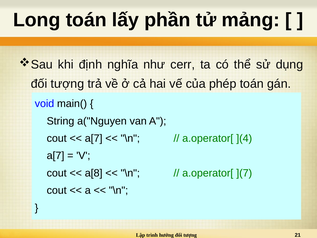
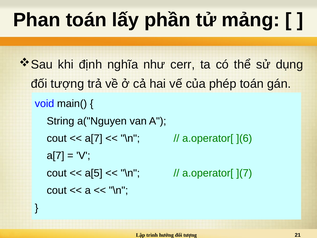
Long: Long -> Phan
](4: ](4 -> ](6
a[8: a[8 -> a[5
